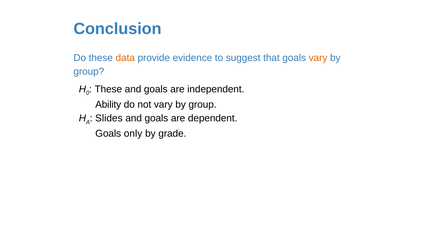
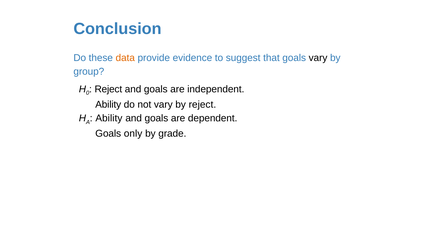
vary at (318, 58) colour: orange -> black
These at (108, 89): These -> Reject
not vary by group: group -> reject
Slides at (109, 118): Slides -> Ability
